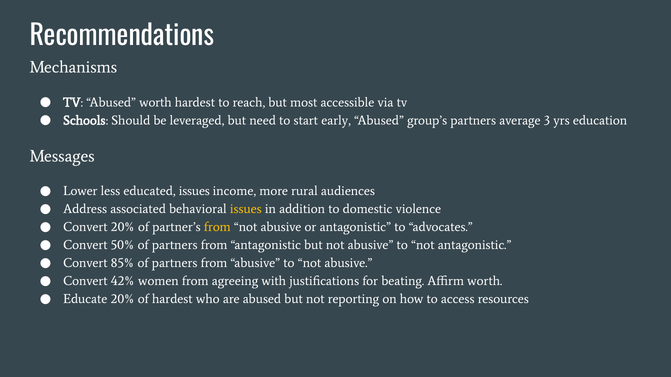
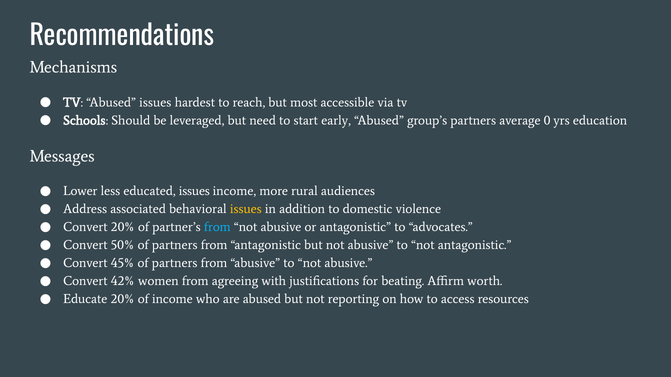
Abused worth: worth -> issues
3: 3 -> 0
from at (217, 227) colour: yellow -> light blue
85%: 85% -> 45%
of hardest: hardest -> income
